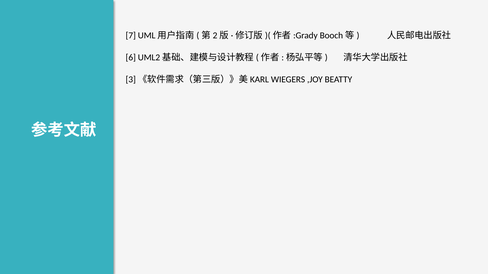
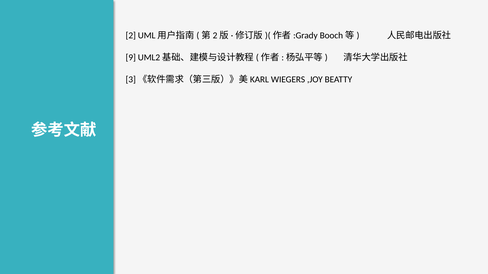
7: 7 -> 2
6: 6 -> 9
